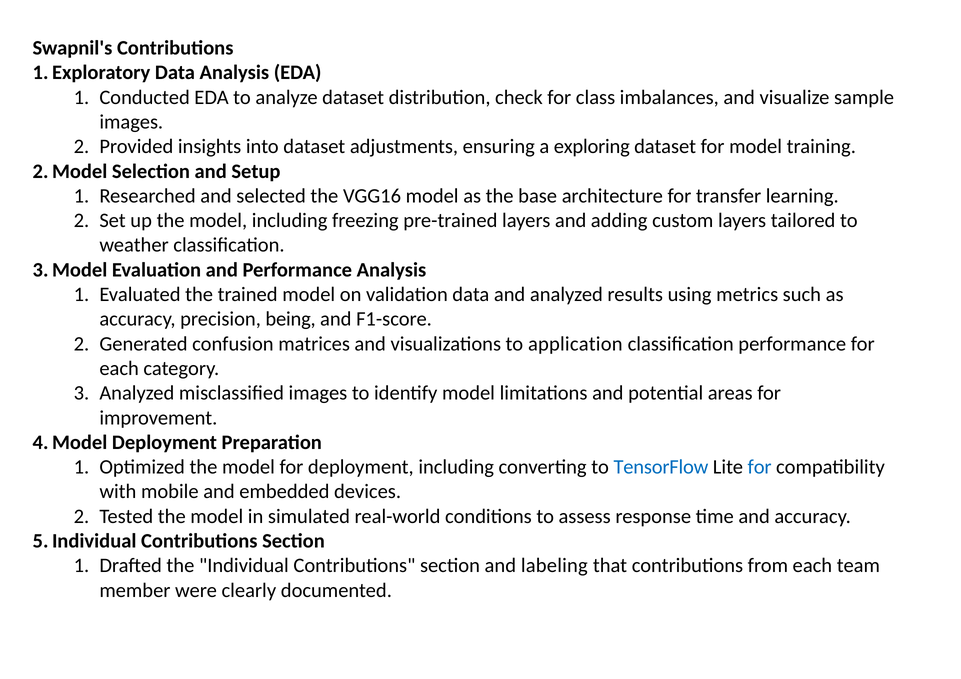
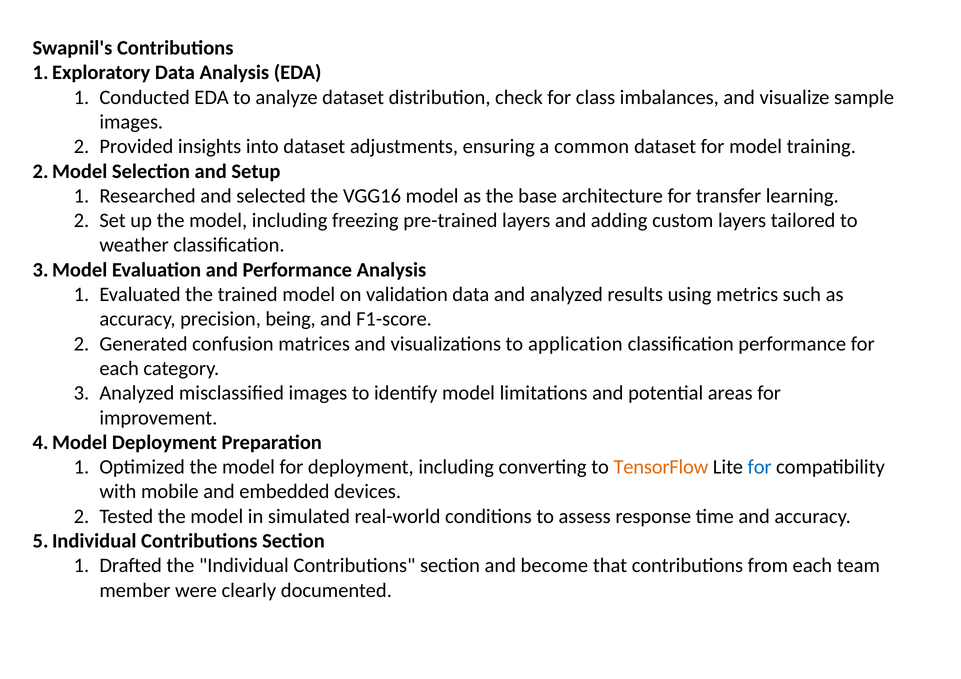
exploring: exploring -> common
TensorFlow colour: blue -> orange
labeling: labeling -> become
